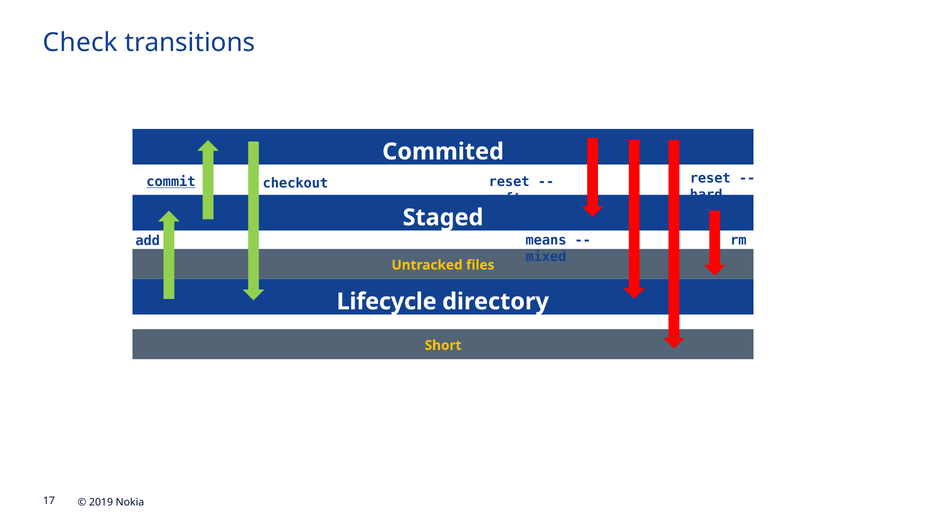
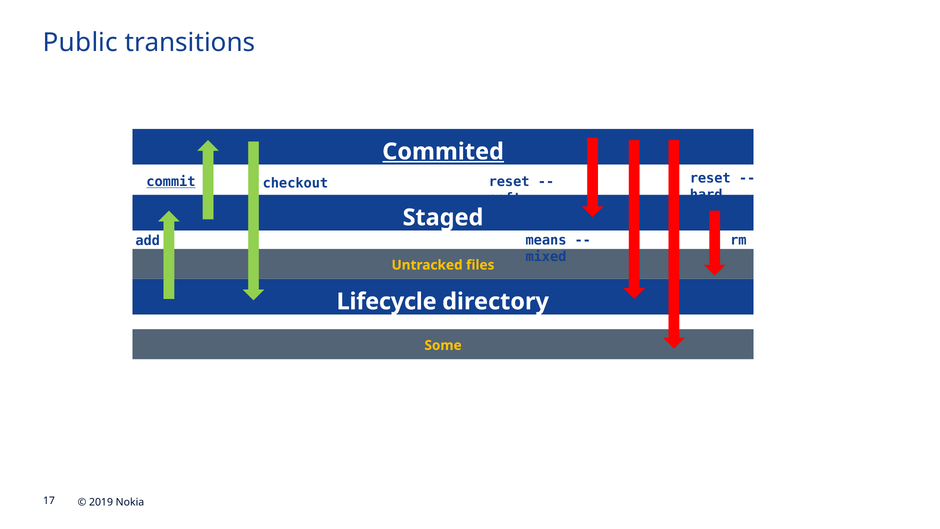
Check: Check -> Public
Commited underline: none -> present
Short: Short -> Some
